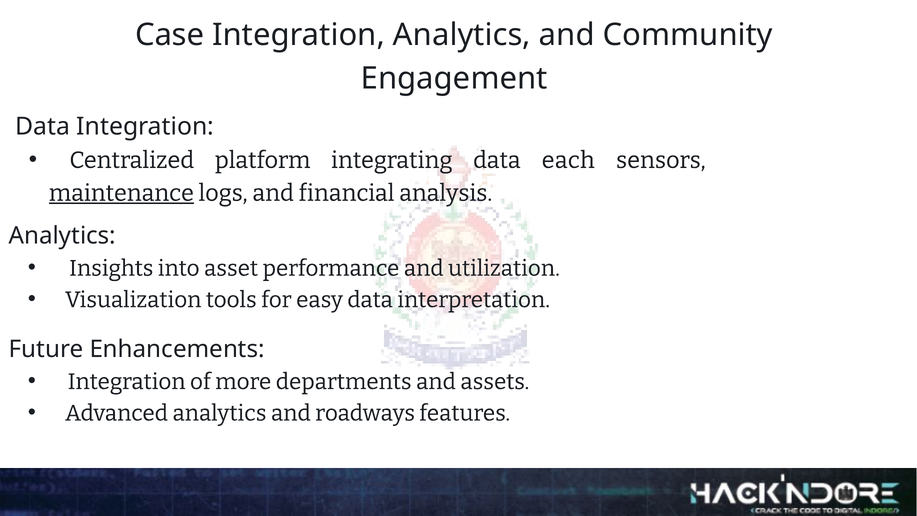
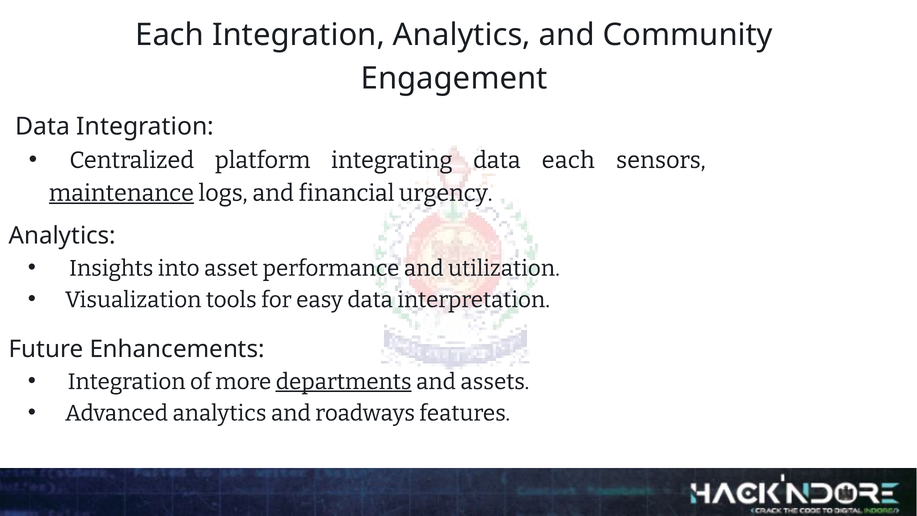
Case at (170, 35): Case -> Each
analysis: analysis -> urgency
departments underline: none -> present
